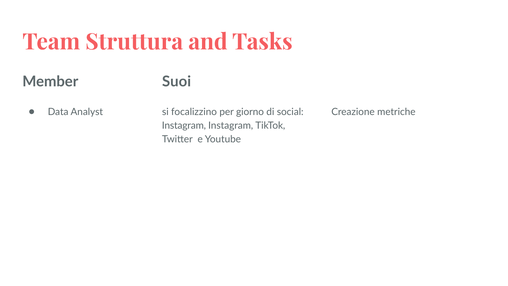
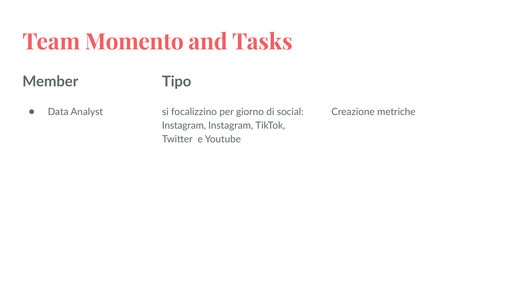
Struttura: Struttura -> Momento
Suoi: Suoi -> Tipo
